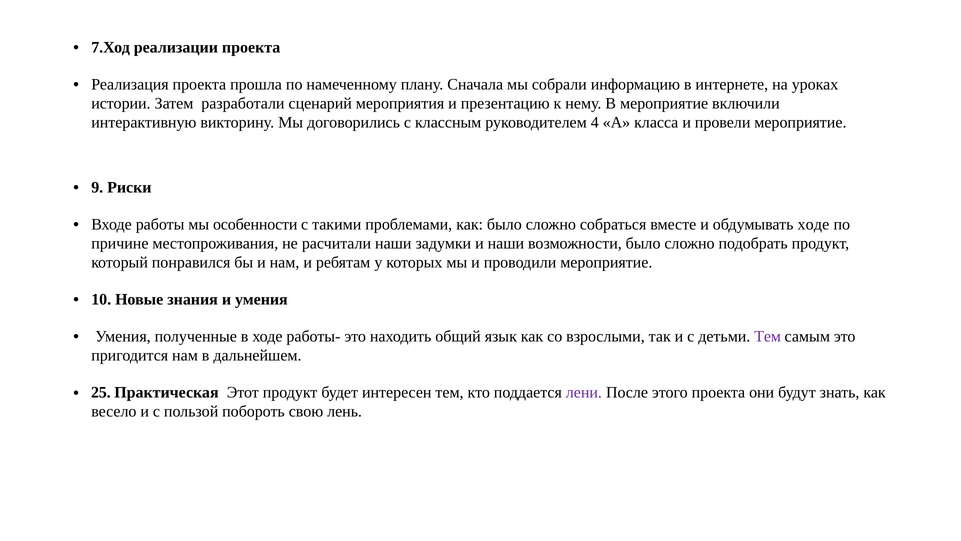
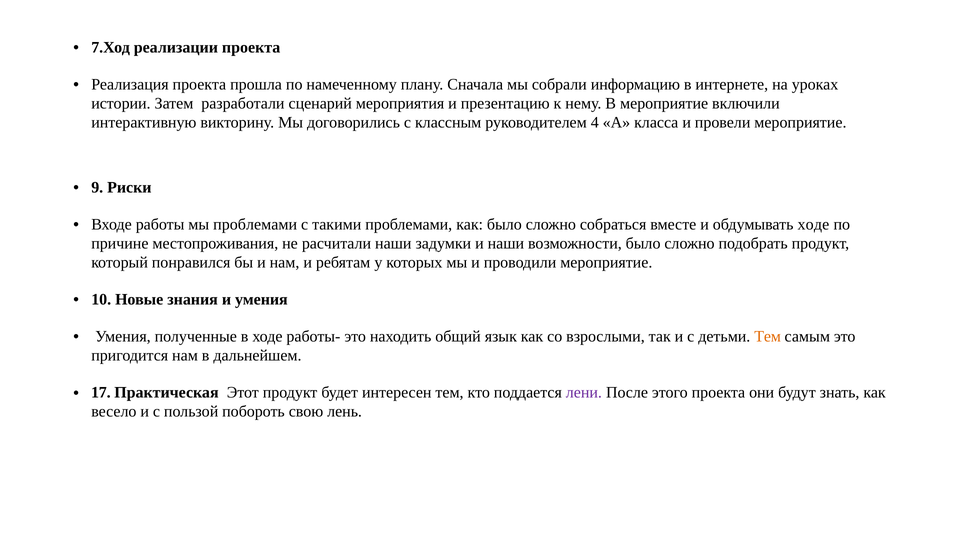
мы особенности: особенности -> проблемами
Тем at (768, 336) colour: purple -> orange
25: 25 -> 17
